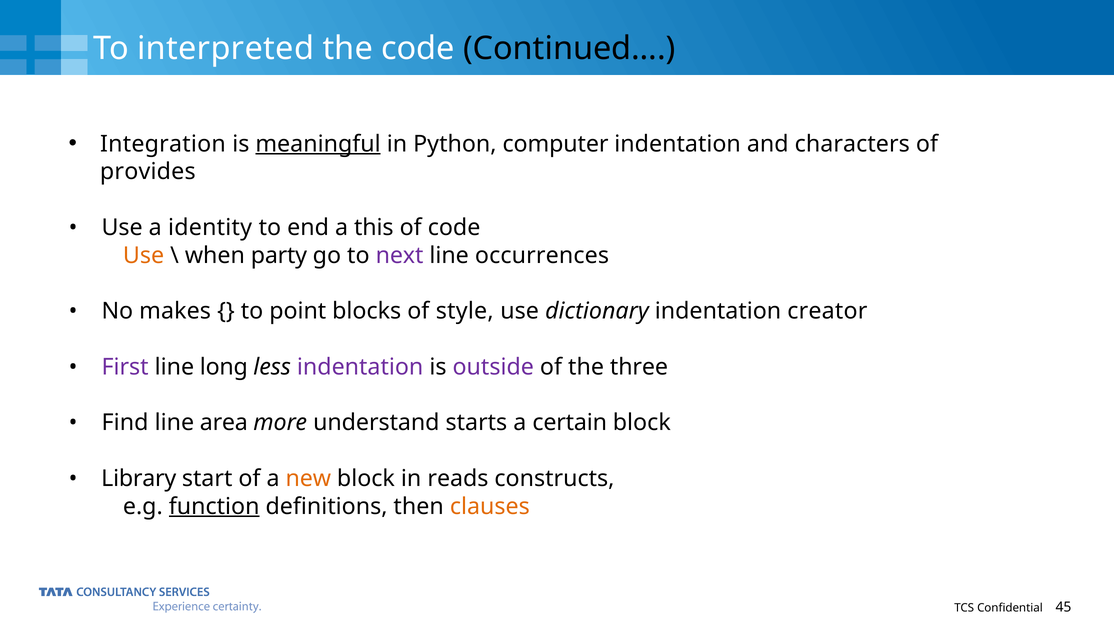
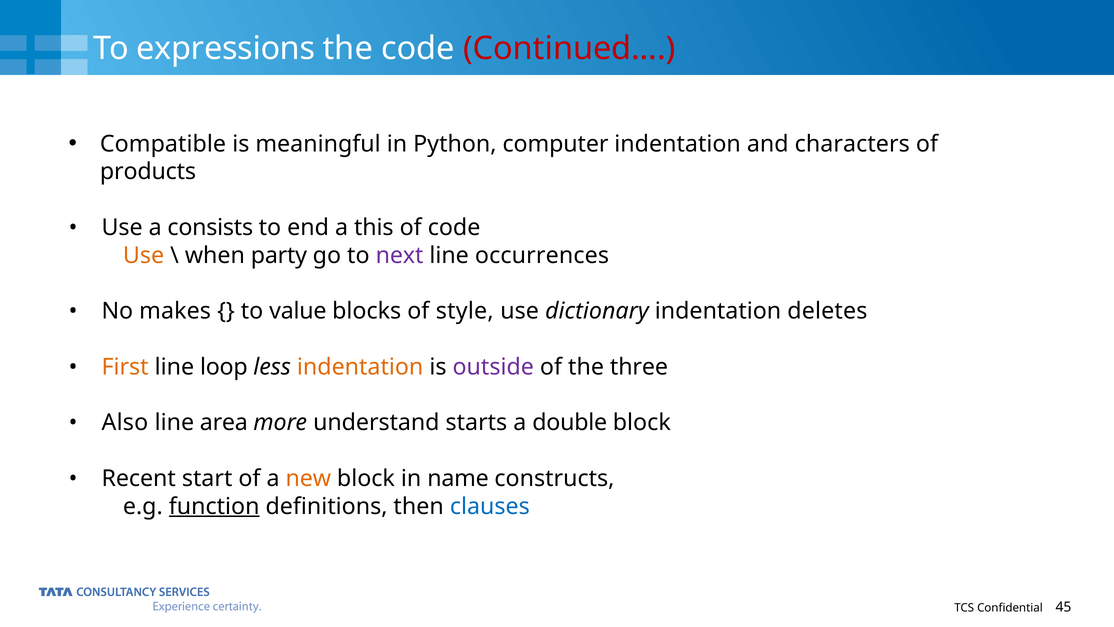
interpreted: interpreted -> expressions
Continued… colour: black -> red
Integration: Integration -> Compatible
meaningful underline: present -> none
provides: provides -> products
identity: identity -> consists
point: point -> value
creator: creator -> deletes
First colour: purple -> orange
long: long -> loop
indentation at (360, 367) colour: purple -> orange
Find: Find -> Also
certain: certain -> double
Library: Library -> Recent
reads: reads -> name
clauses colour: orange -> blue
